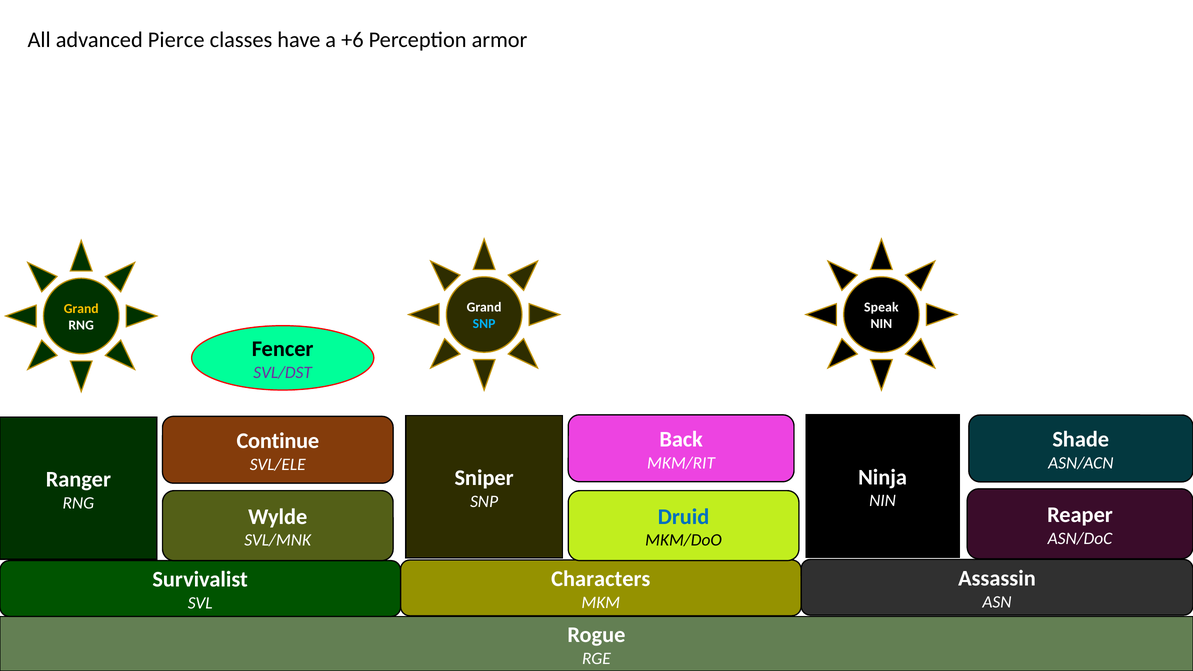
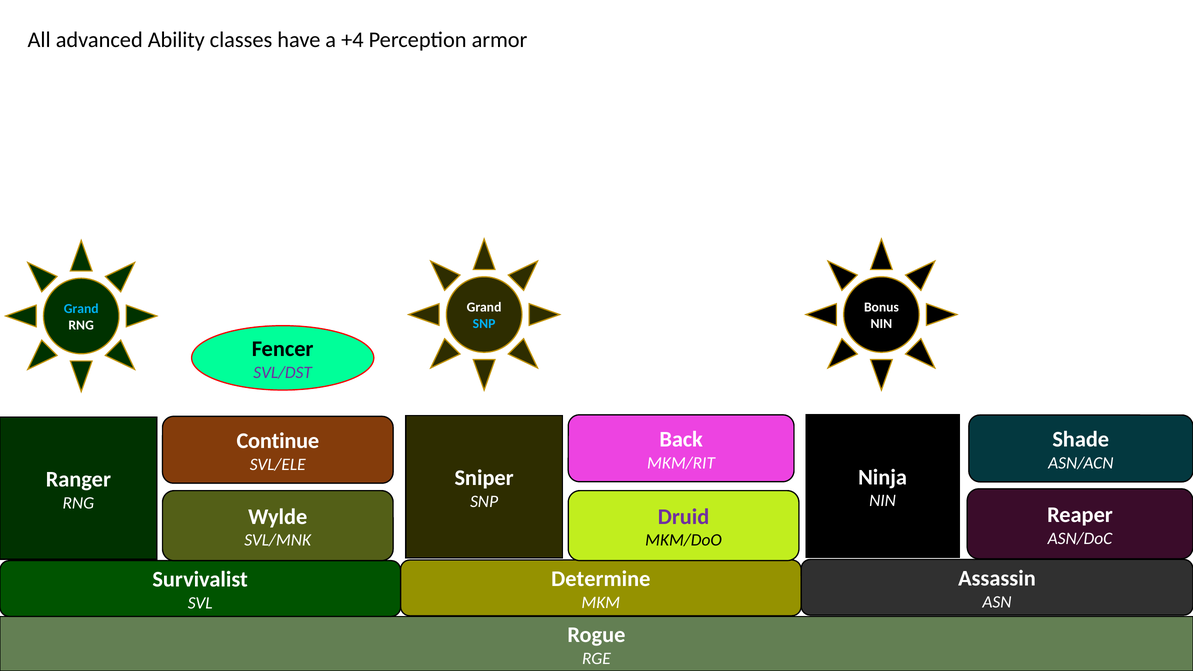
Pierce: Pierce -> Ability
+6: +6 -> +4
Speak: Speak -> Bonus
Grand at (81, 309) colour: yellow -> light blue
Druid colour: blue -> purple
Characters: Characters -> Determine
